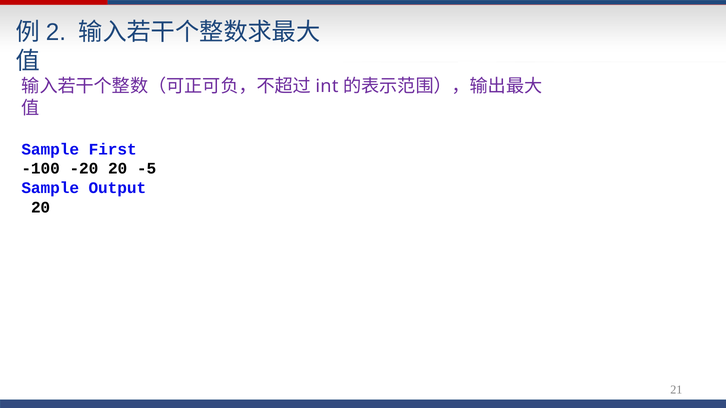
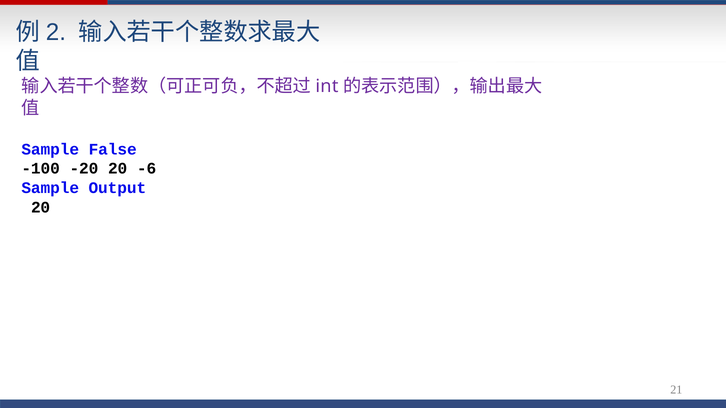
First: First -> False
-5: -5 -> -6
